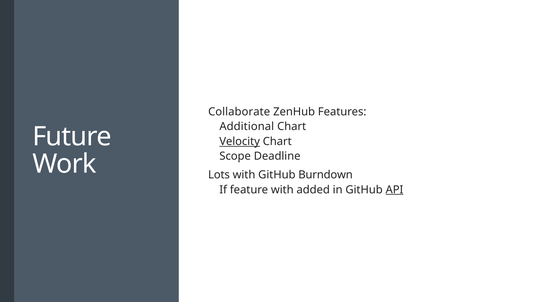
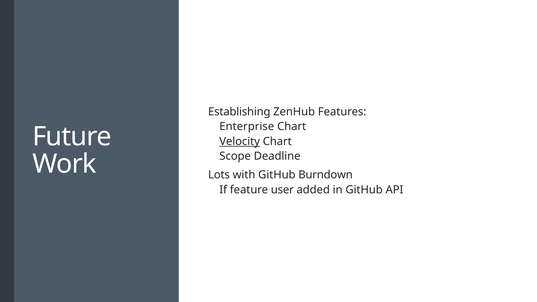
Collaborate: Collaborate -> Establishing
Additional: Additional -> Enterprise
feature with: with -> user
API underline: present -> none
